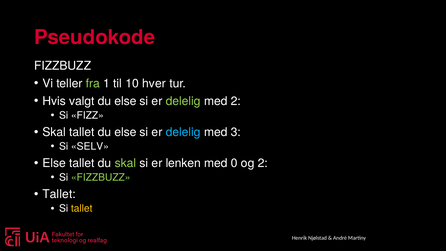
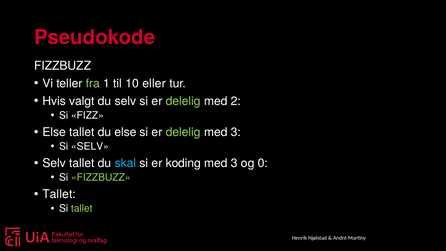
hver: hver -> eller
else at (126, 101): else -> selv
Skal at (54, 132): Skal -> Else
delelig at (183, 132) colour: light blue -> light green
Else at (54, 163): Else -> Selv
skal at (125, 163) colour: light green -> light blue
lenken: lenken -> koding
0 at (234, 163): 0 -> 3
og 2: 2 -> 0
tallet at (82, 209) colour: yellow -> light green
